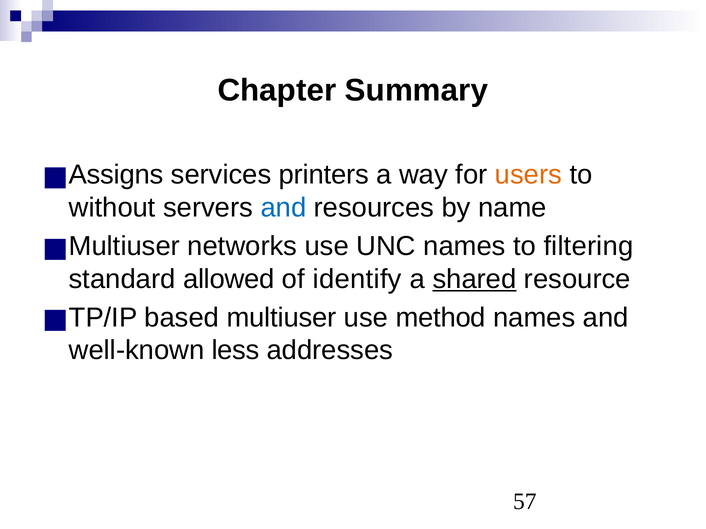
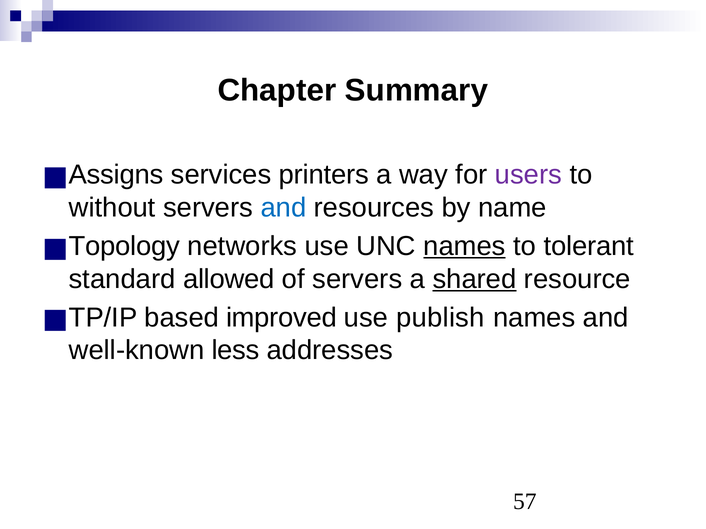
users colour: orange -> purple
Multiuser at (124, 246): Multiuser -> Topology
names at (465, 246) underline: none -> present
filtering: filtering -> tolerant
of identify: identify -> servers
based multiuser: multiuser -> improved
method: method -> publish
